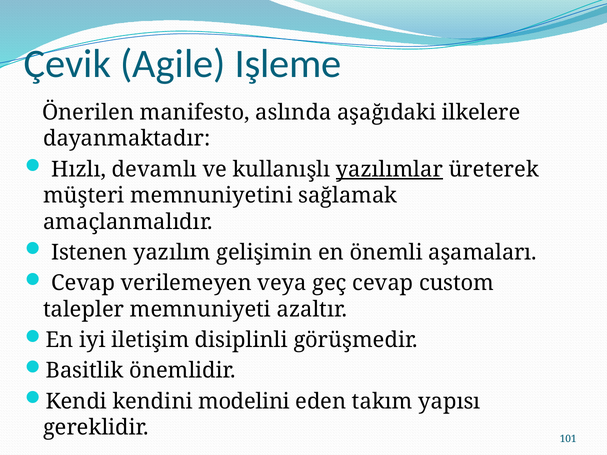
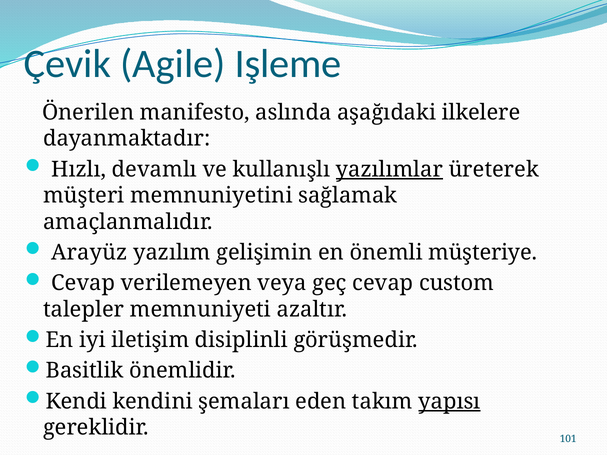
Istenen: Istenen -> Arayüz
aşamaları: aşamaları -> müşteriye
modelini: modelini -> şemaları
yapısı underline: none -> present
